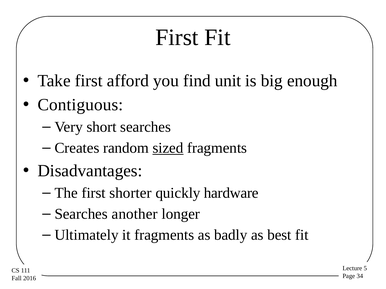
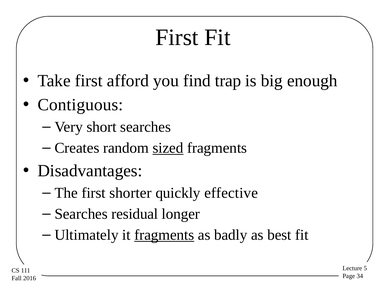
unit: unit -> trap
hardware: hardware -> effective
another: another -> residual
fragments at (164, 235) underline: none -> present
